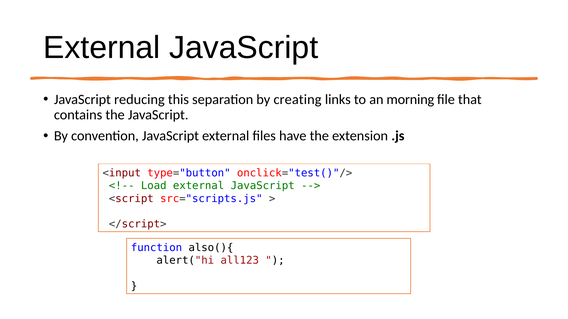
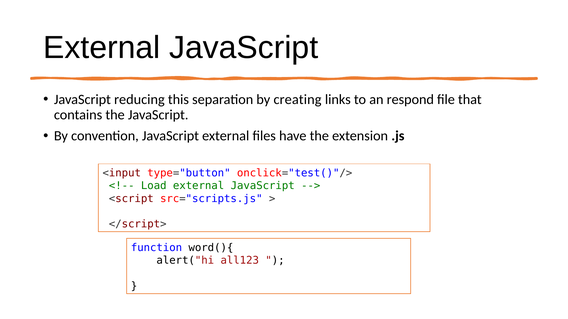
morning: morning -> respond
also(){: also(){ -> word(){
